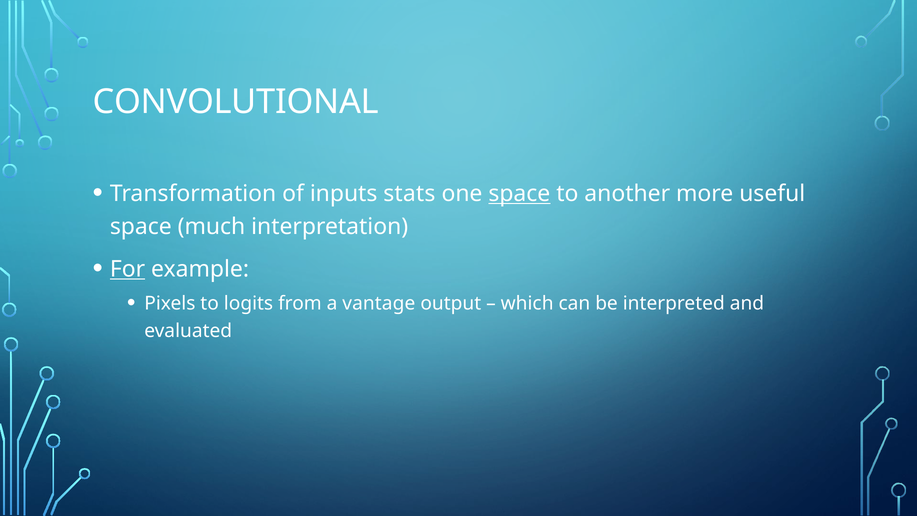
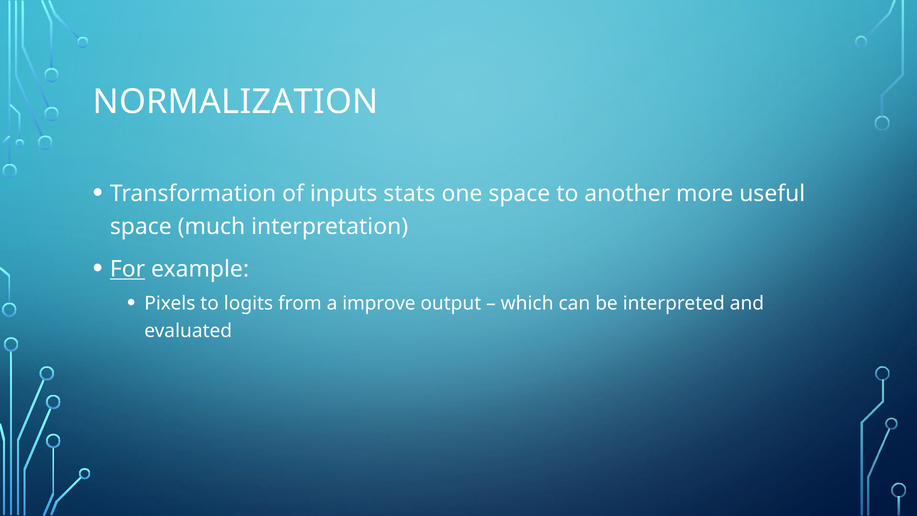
CONVOLUTIONAL: CONVOLUTIONAL -> NORMALIZATION
space at (519, 194) underline: present -> none
vantage: vantage -> improve
